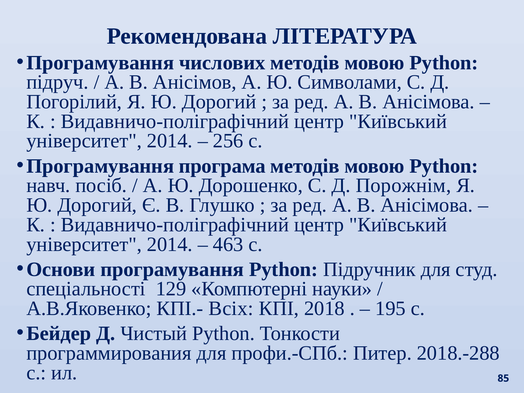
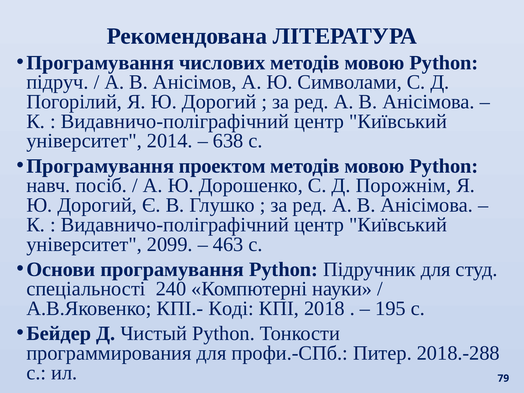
256: 256 -> 638
програма: програма -> проектом
2014 at (170, 244): 2014 -> 2099
129: 129 -> 240
Всіх: Всіх -> Коді
85: 85 -> 79
